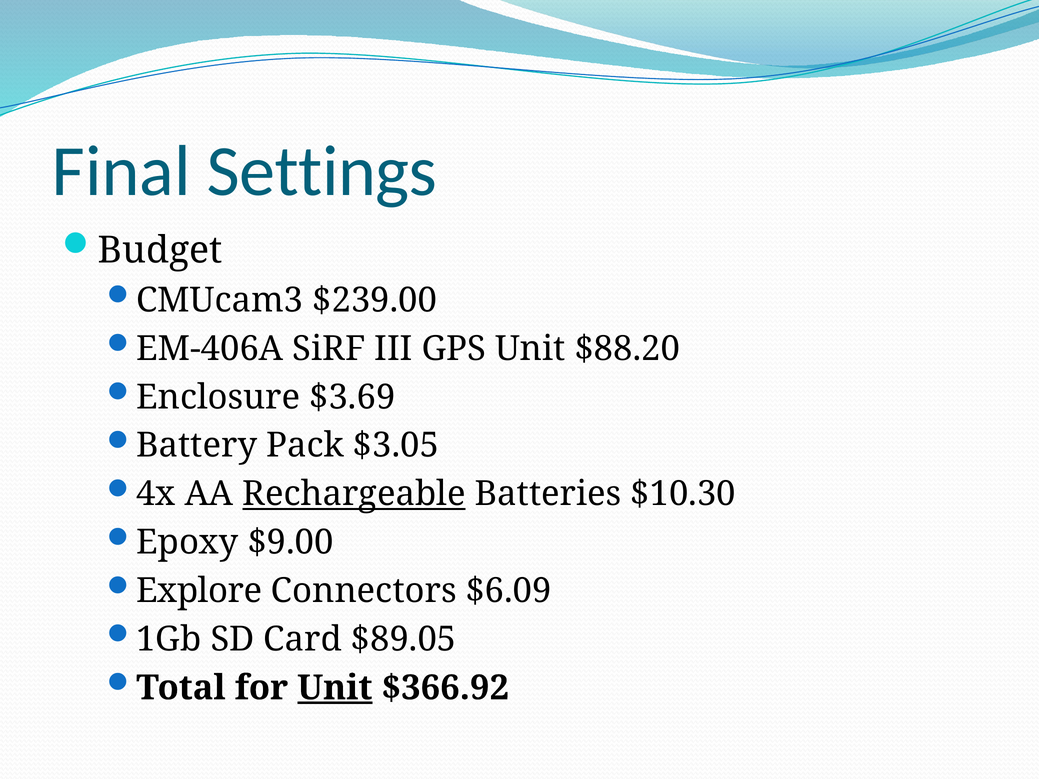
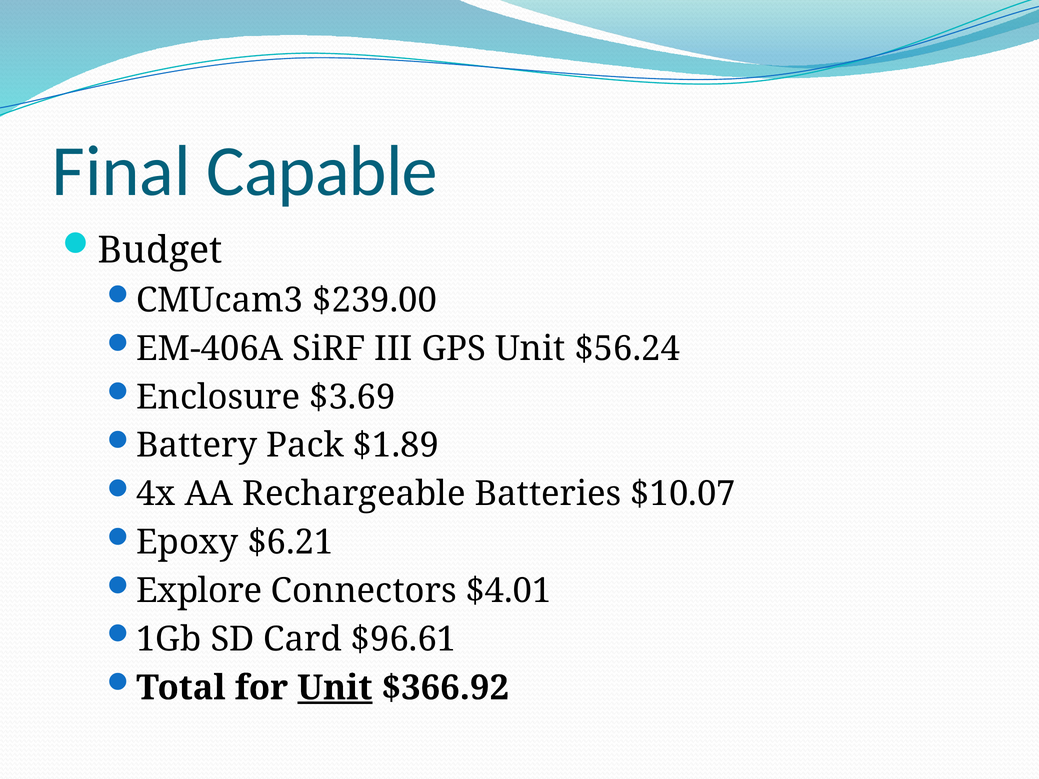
Settings: Settings -> Capable
$88.20: $88.20 -> $56.24
$3.05: $3.05 -> $1.89
Rechargeable underline: present -> none
$10.30: $10.30 -> $10.07
$9.00: $9.00 -> $6.21
$6.09: $6.09 -> $4.01
$89.05: $89.05 -> $96.61
